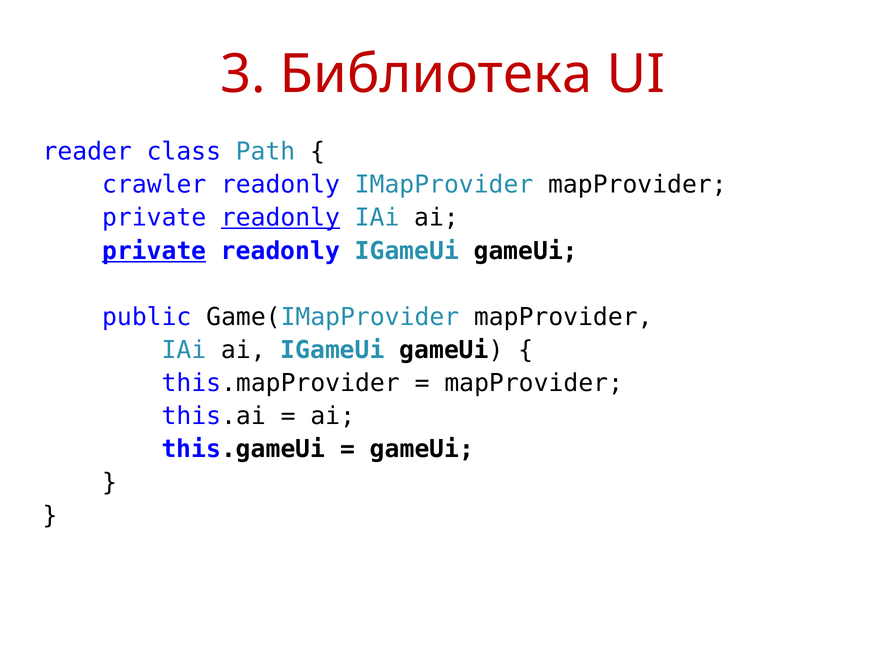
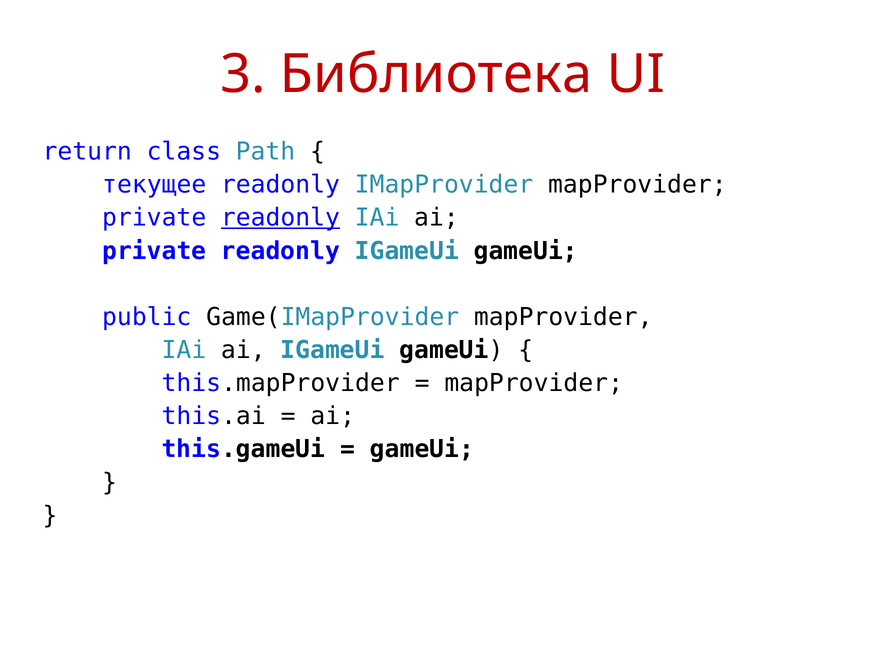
reader: reader -> return
crawler: crawler -> текущее
private at (154, 251) underline: present -> none
